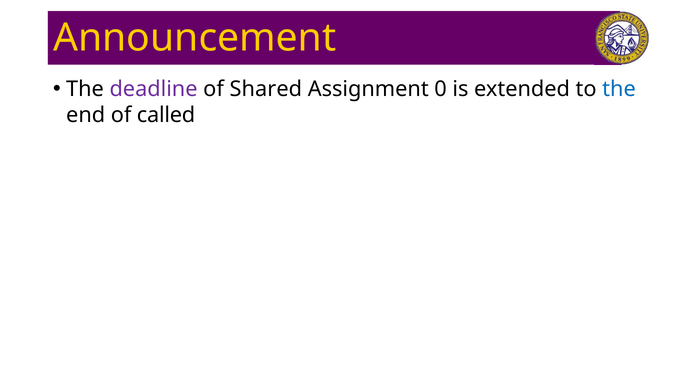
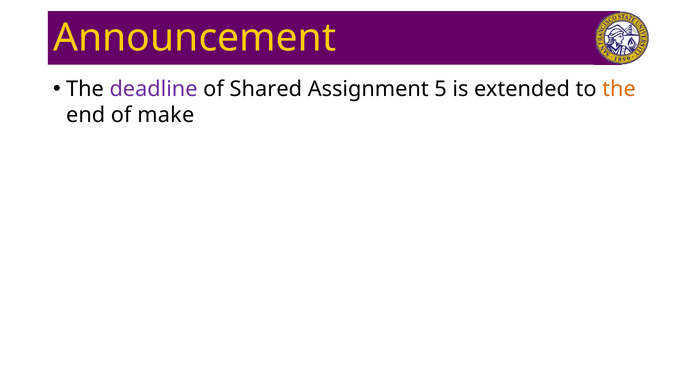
0: 0 -> 5
the at (619, 89) colour: blue -> orange
called: called -> make
